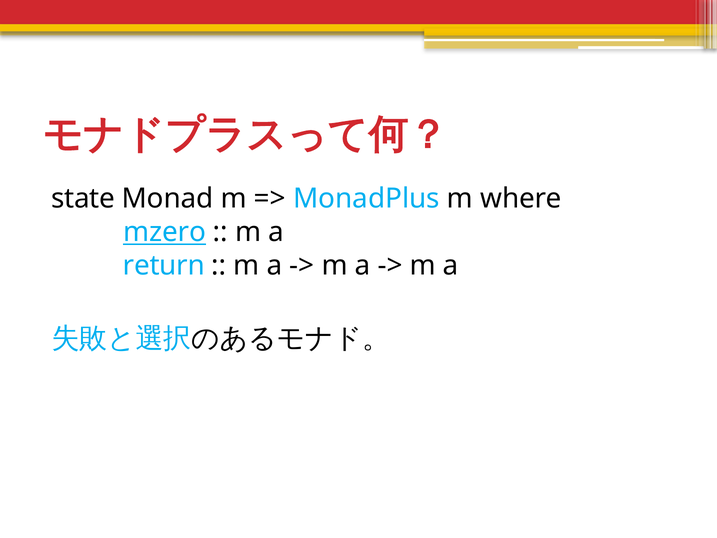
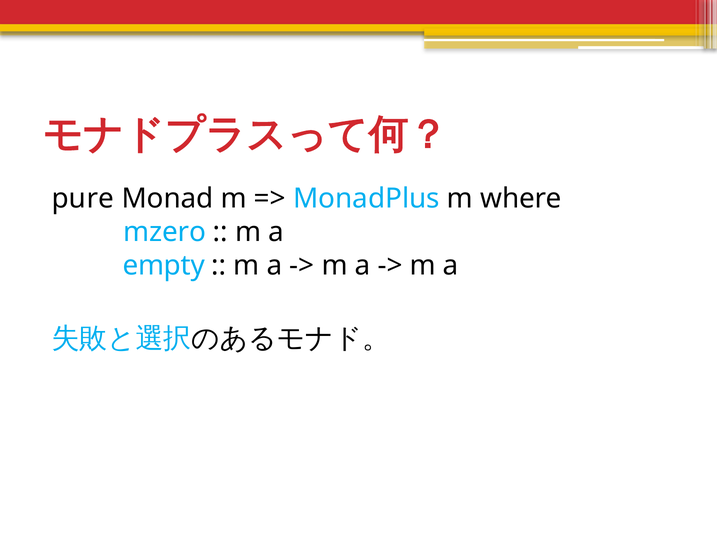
state: state -> pure
mzero underline: present -> none
return: return -> empty
